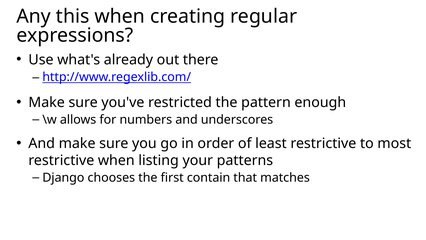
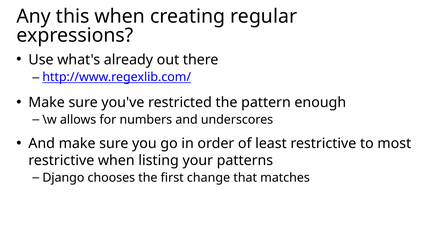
contain: contain -> change
